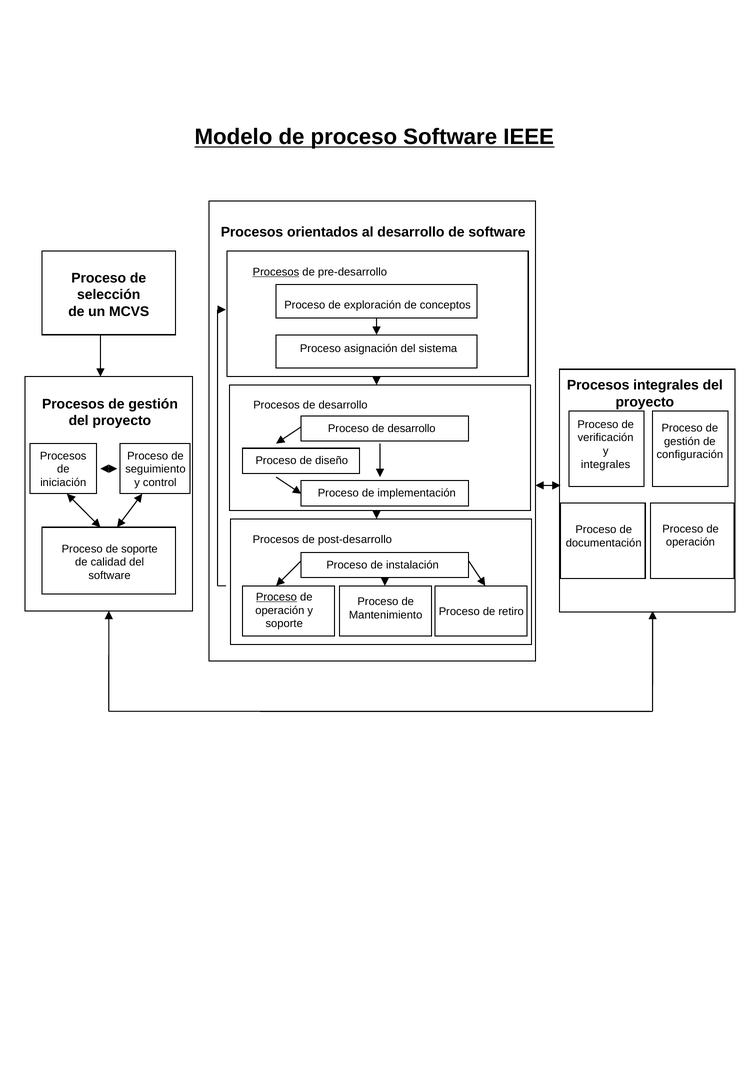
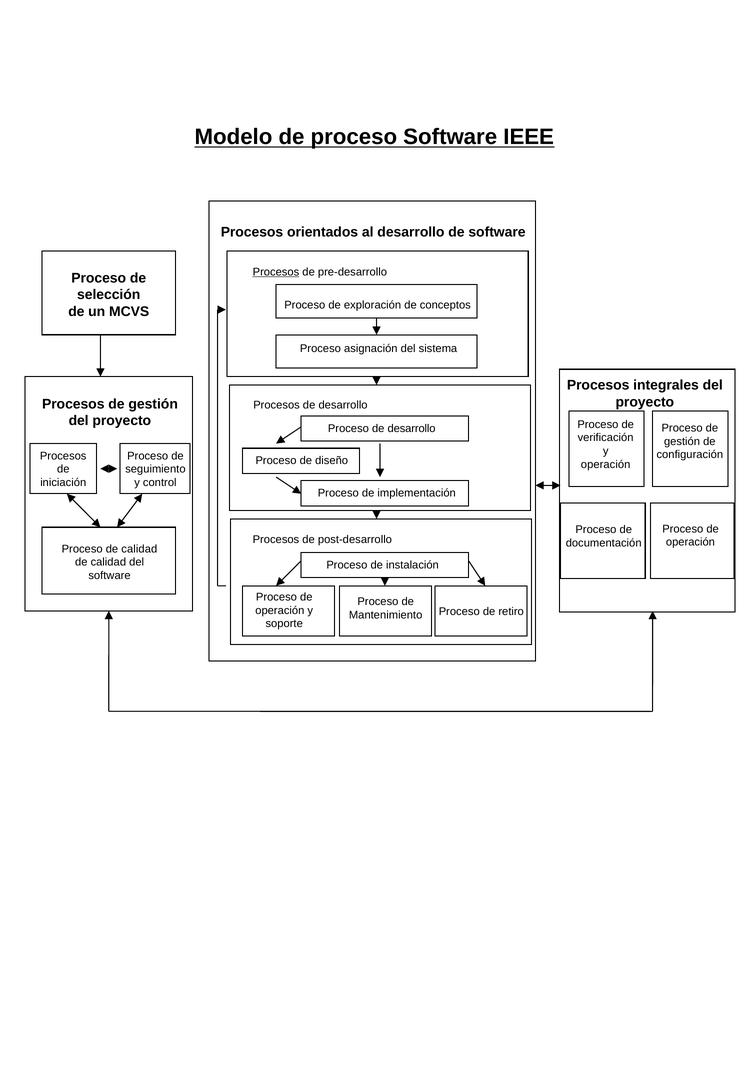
integrales at (606, 464): integrales -> operación
Proceso de soporte: soporte -> calidad
Proceso at (276, 597) underline: present -> none
